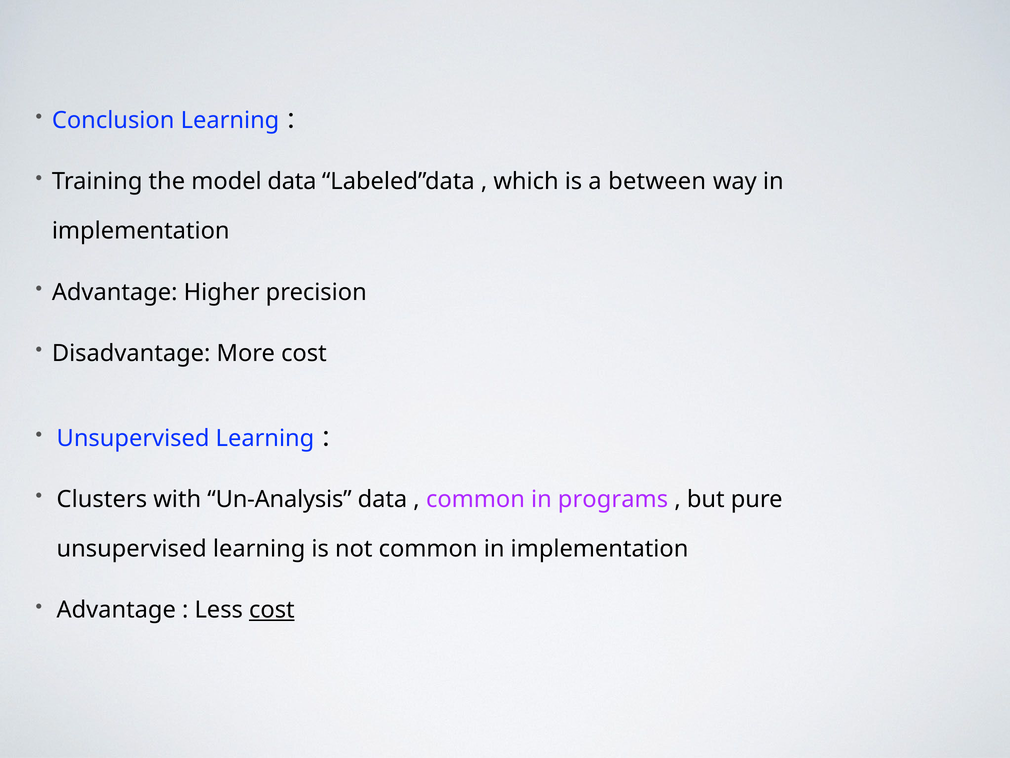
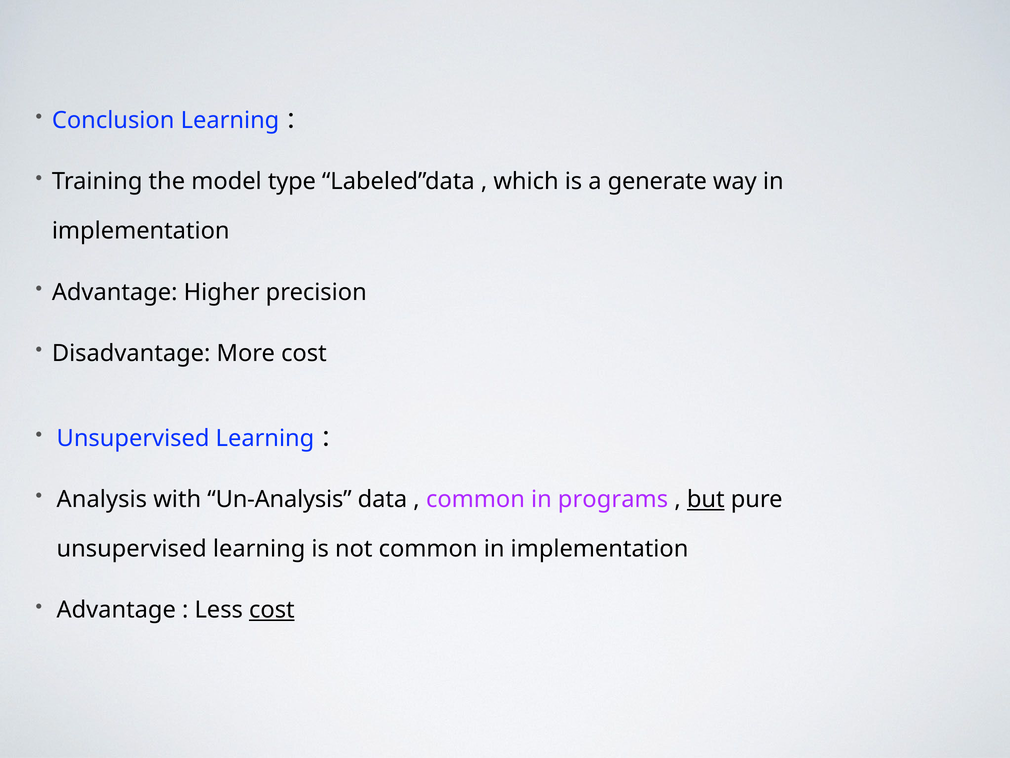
model data: data -> type
between: between -> generate
Clusters: Clusters -> Analysis
but underline: none -> present
